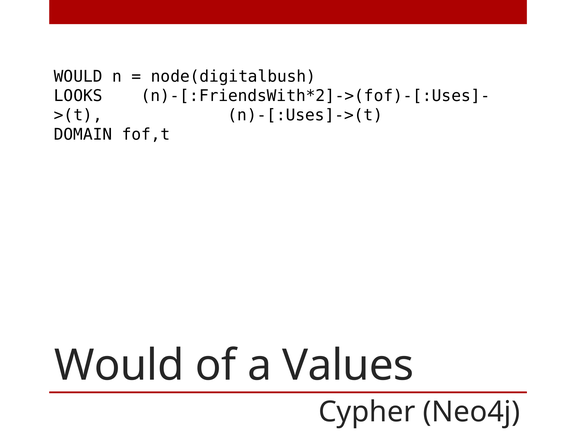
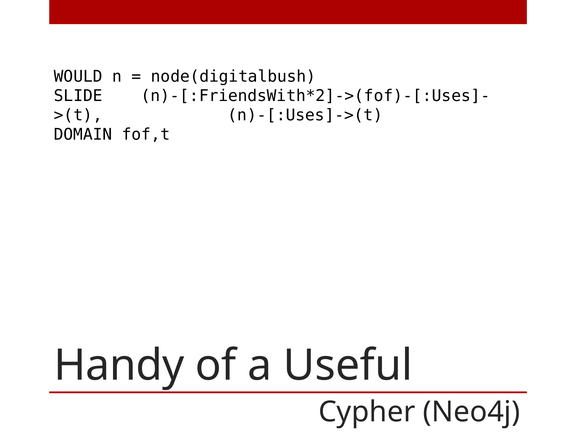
LOOKS: LOOKS -> SLIDE
Would at (119, 365): Would -> Handy
Values: Values -> Useful
